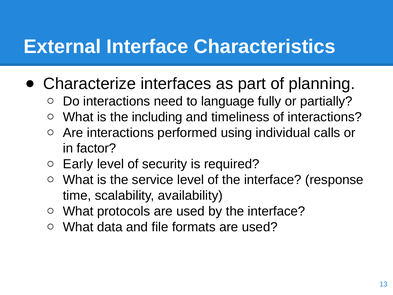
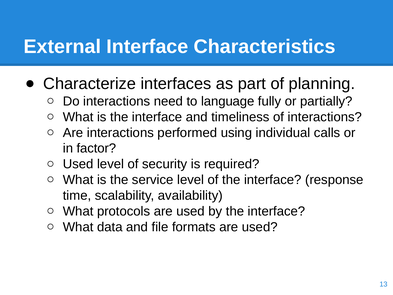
is the including: including -> interface
Early at (78, 164): Early -> Used
